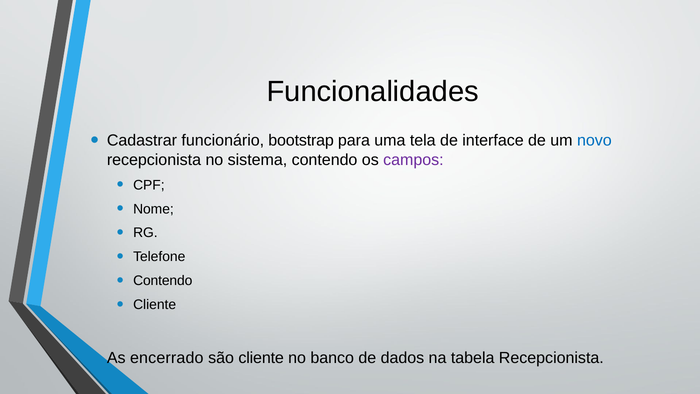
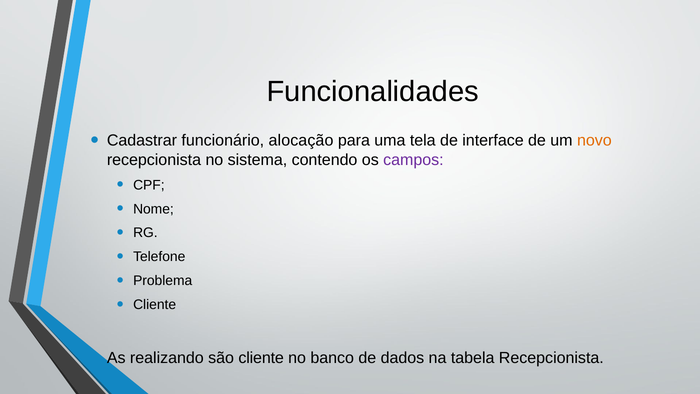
bootstrap: bootstrap -> alocação
novo colour: blue -> orange
Contendo at (163, 281): Contendo -> Problema
encerrado: encerrado -> realizando
